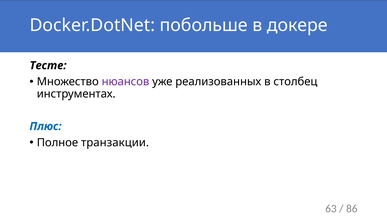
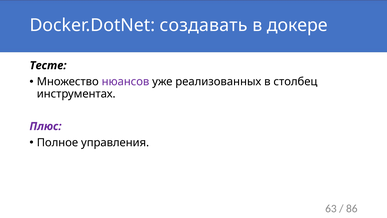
побольше: побольше -> создавать
Плюс colour: blue -> purple
транзакции: транзакции -> управления
